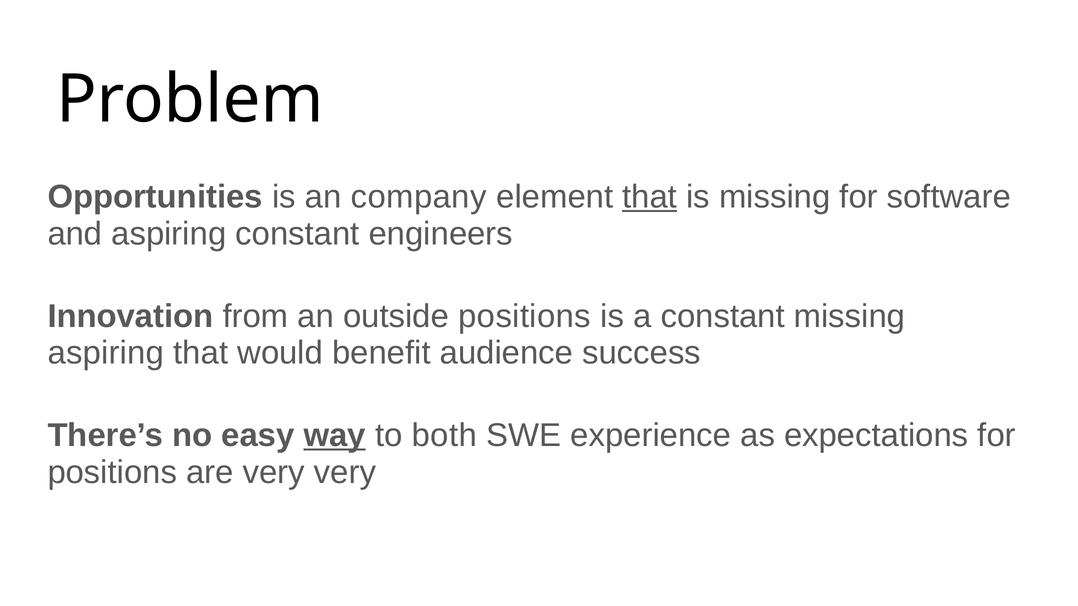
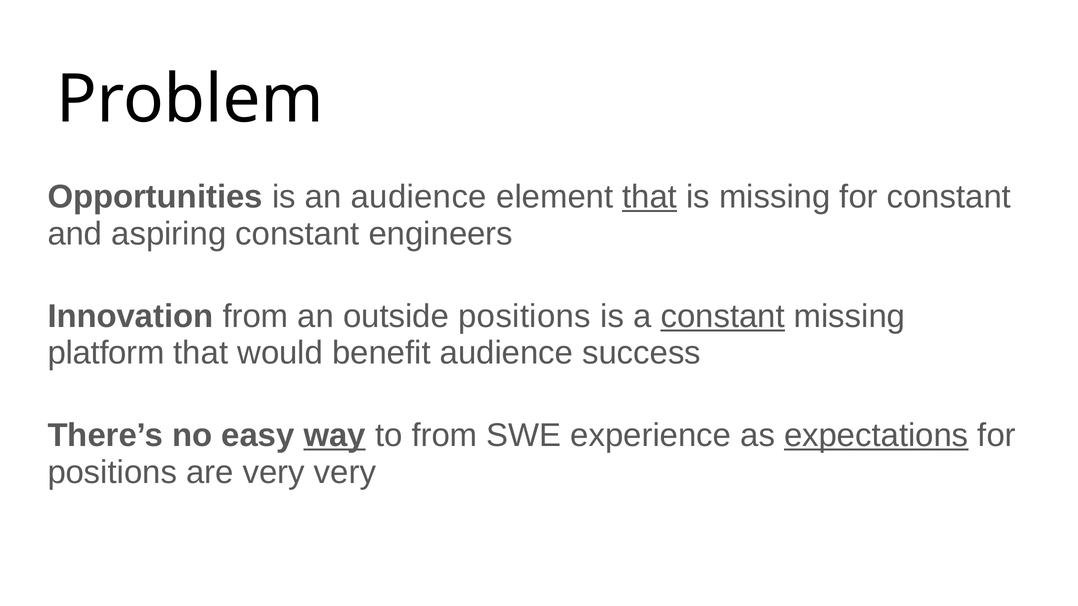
an company: company -> audience
for software: software -> constant
constant at (723, 316) underline: none -> present
aspiring at (106, 353): aspiring -> platform
to both: both -> from
expectations underline: none -> present
